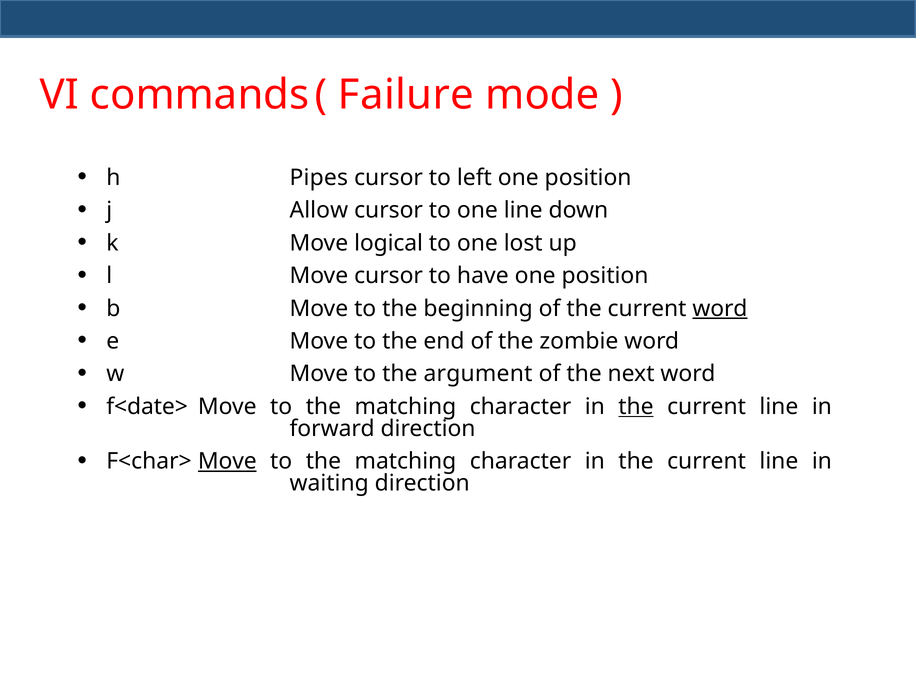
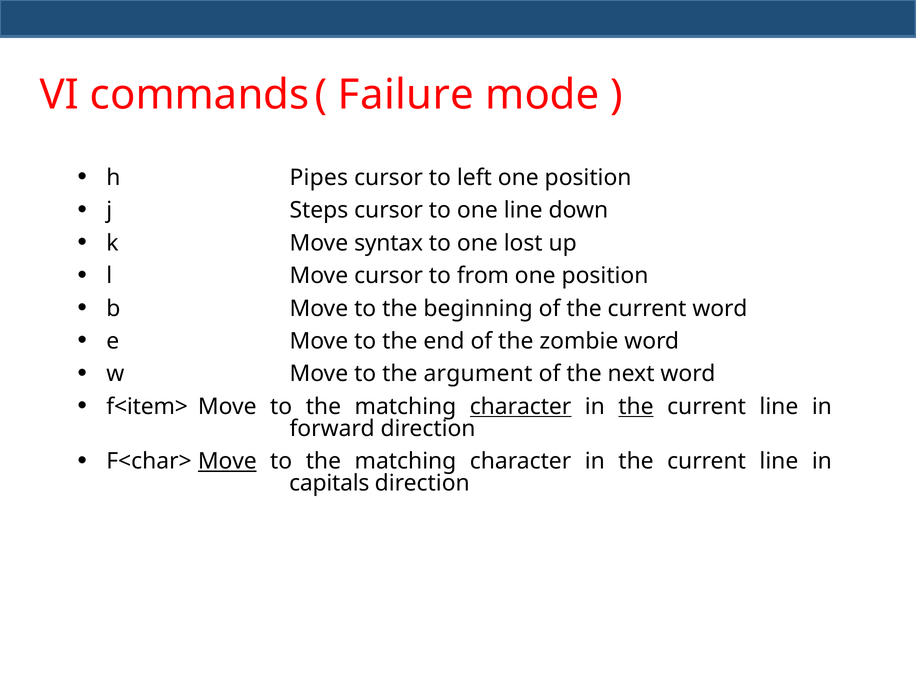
Allow: Allow -> Steps
logical: logical -> syntax
have: have -> from
word at (720, 308) underline: present -> none
f<date>: f<date> -> f<item>
character at (521, 407) underline: none -> present
waiting: waiting -> capitals
